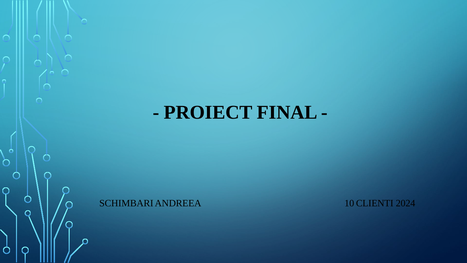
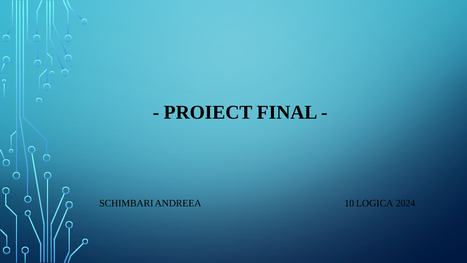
CLIENTI: CLIENTI -> LOGICA
